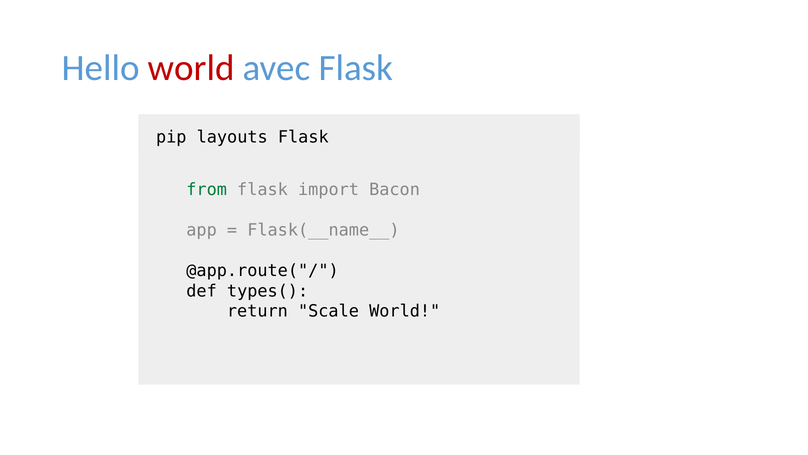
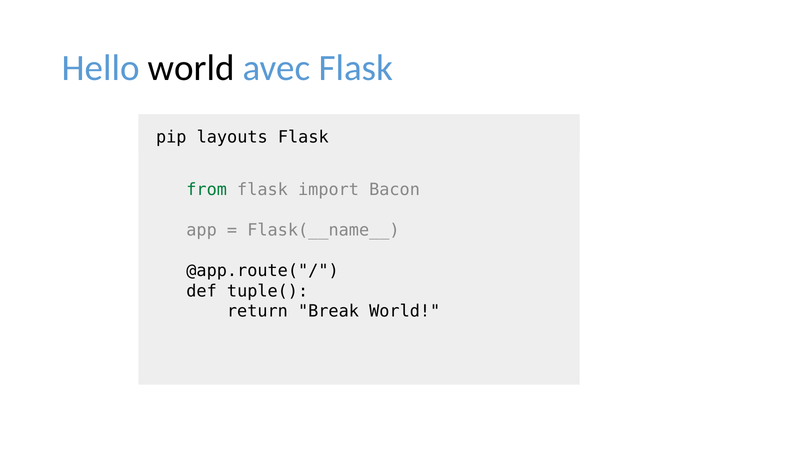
world at (191, 68) colour: red -> black
types(: types( -> tuple(
Scale: Scale -> Break
